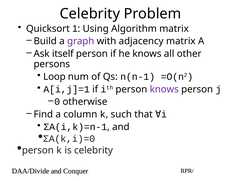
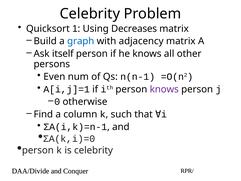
Algorithm: Algorithm -> Decreases
graph colour: purple -> blue
Loop: Loop -> Even
